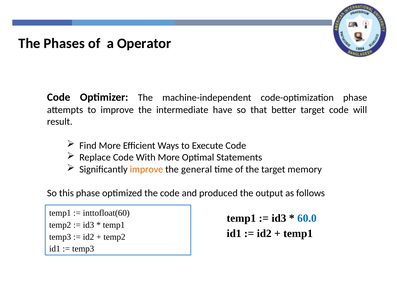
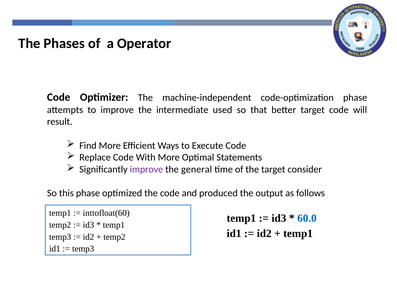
have: have -> used
improve at (146, 169) colour: orange -> purple
memory: memory -> consider
